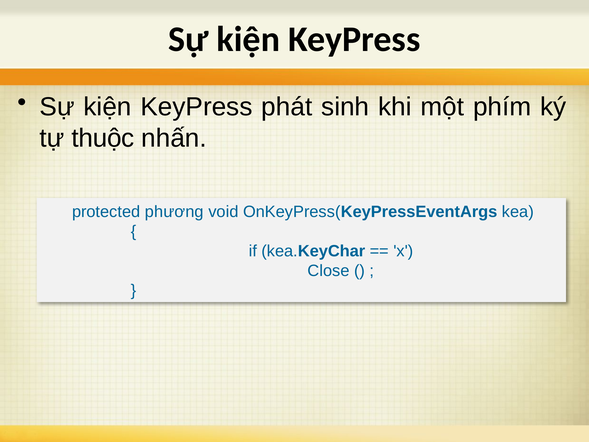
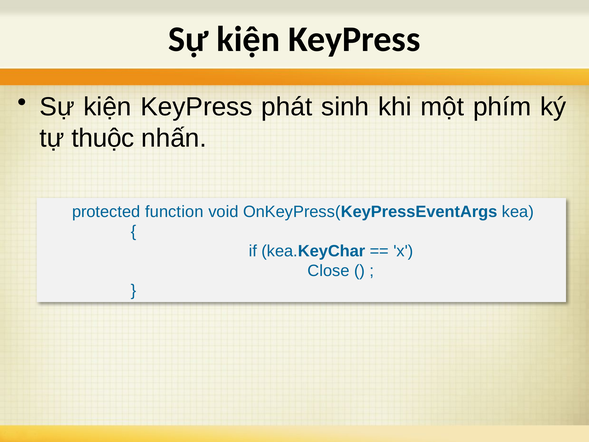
phương: phương -> function
